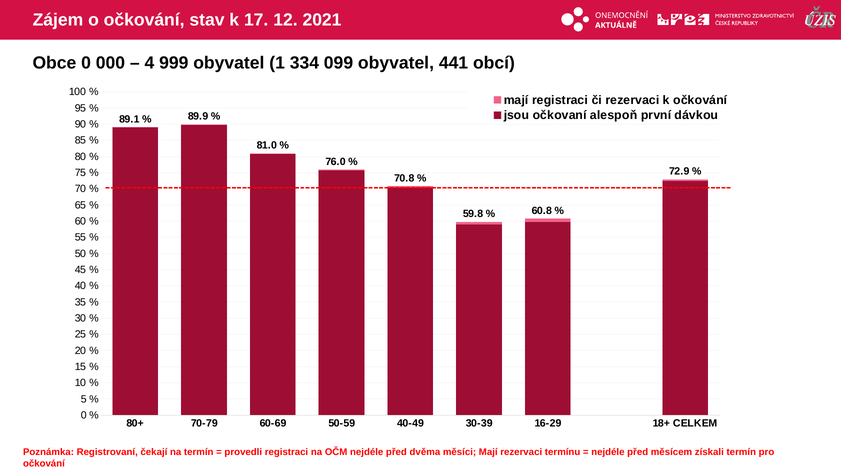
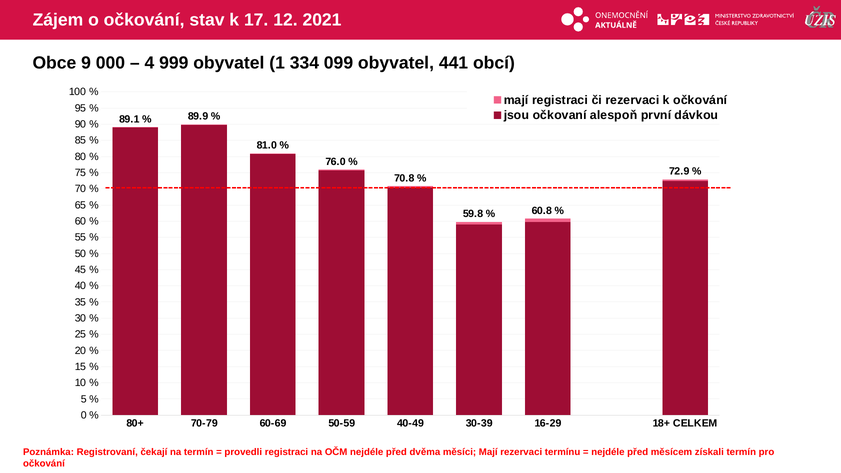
Obce 0: 0 -> 9
